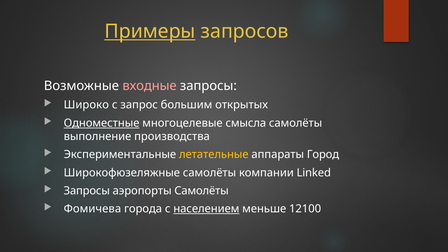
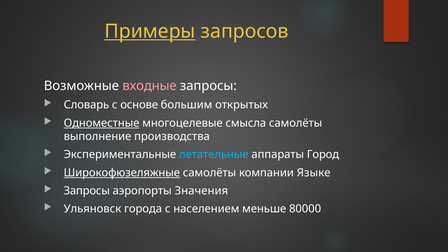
Широко: Широко -> Словарь
запрос: запрос -> основе
летательные colour: yellow -> light blue
Широкофюзеляжные underline: none -> present
Linked: Linked -> Языке
аэропорты Самолёты: Самолёты -> Значения
Фомичева: Фомичева -> Ульяновск
населением underline: present -> none
12100: 12100 -> 80000
